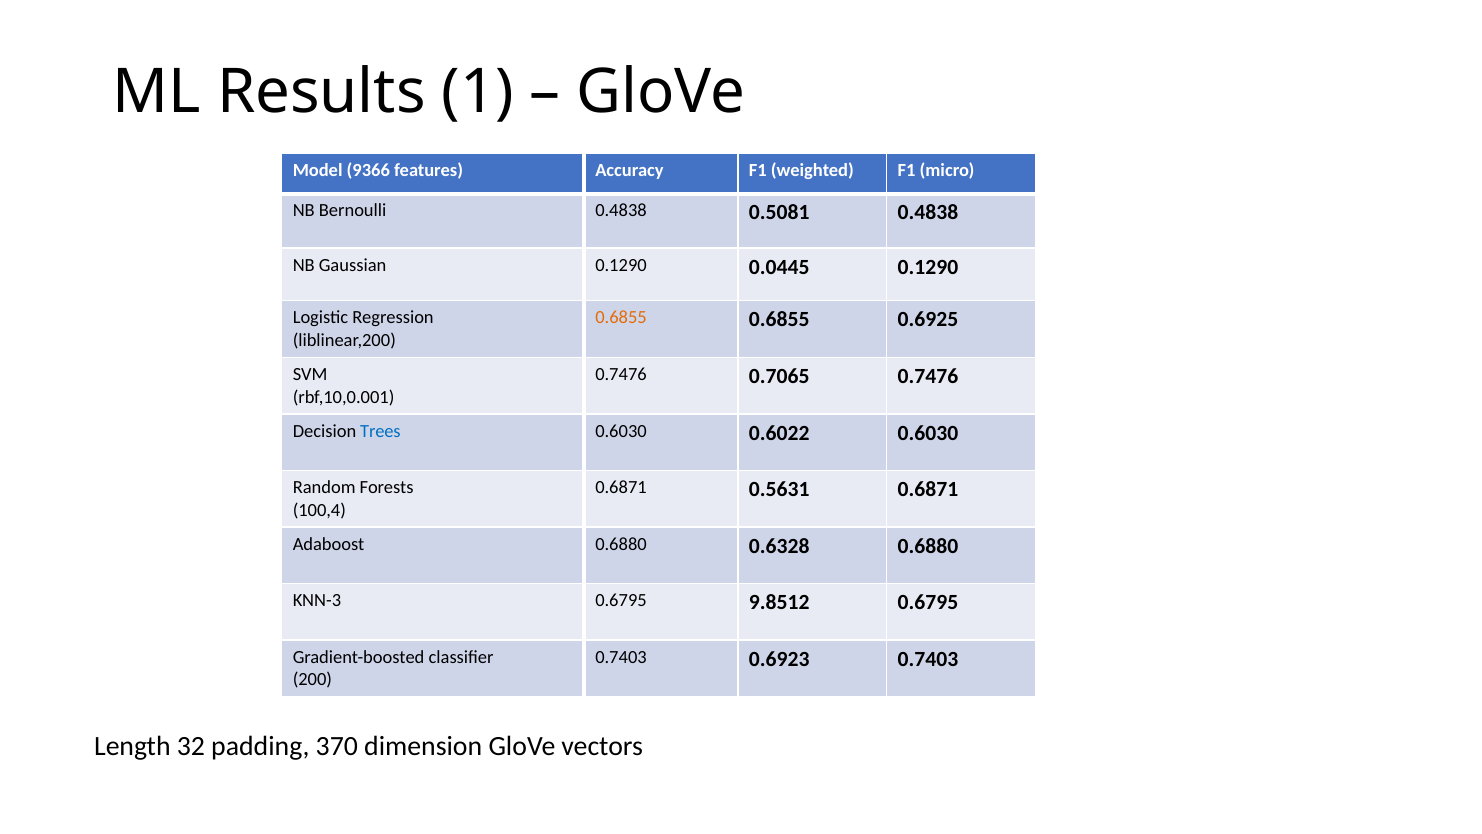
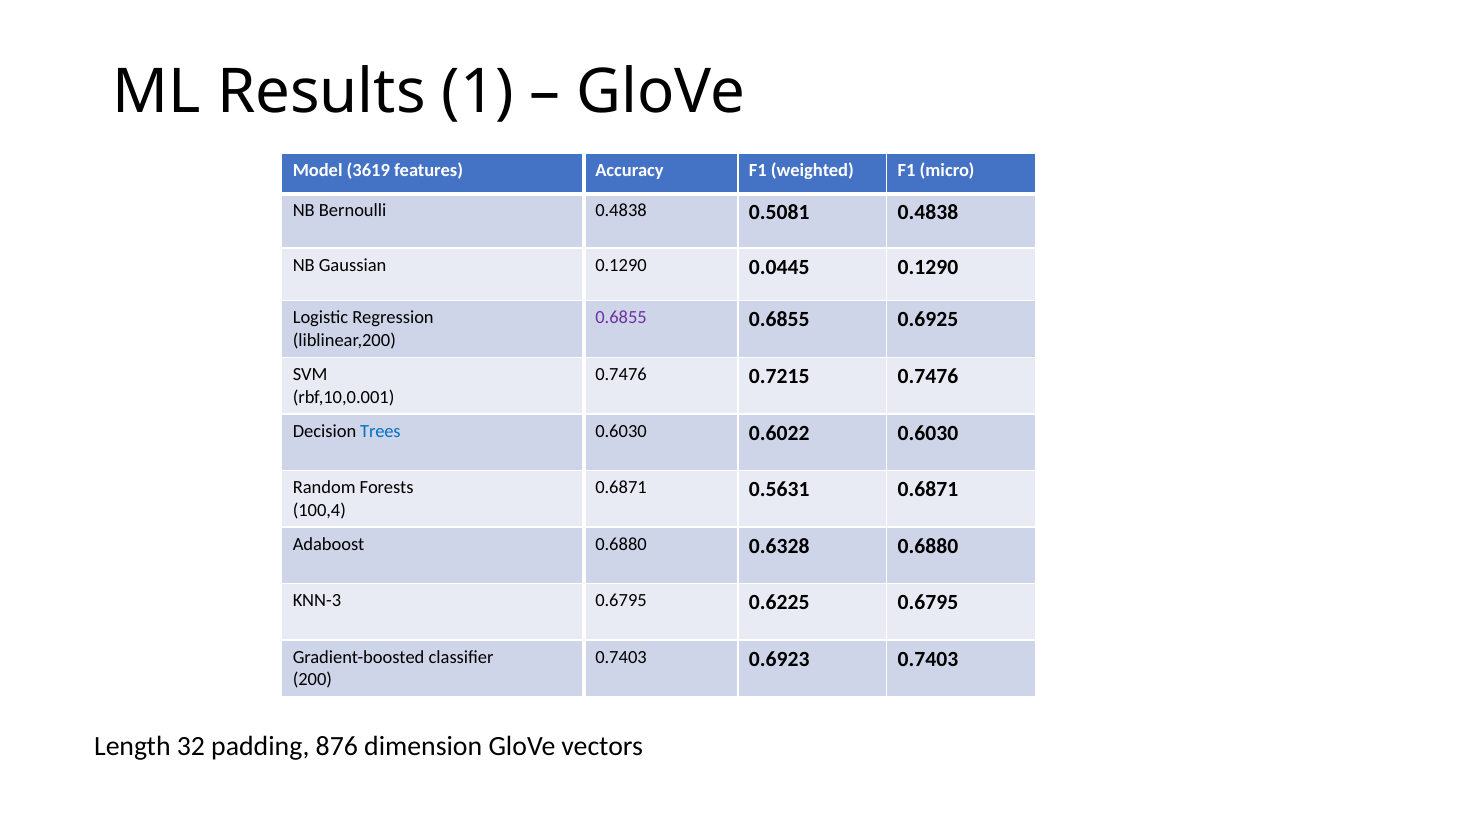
9366: 9366 -> 3619
0.6855 at (621, 318) colour: orange -> purple
0.7065: 0.7065 -> 0.7215
9.8512: 9.8512 -> 0.6225
370: 370 -> 876
